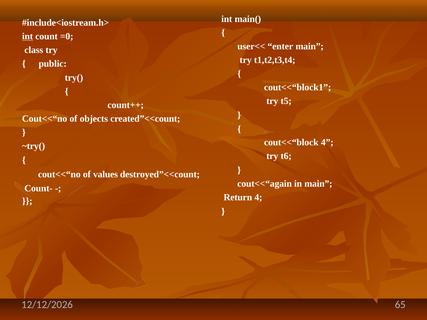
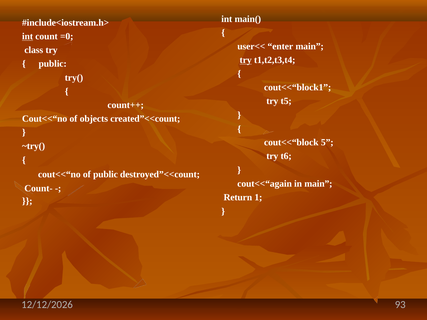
try at (246, 60) underline: none -> present
cout<<“block 4: 4 -> 5
of values: values -> public
Return 4: 4 -> 1
65: 65 -> 93
